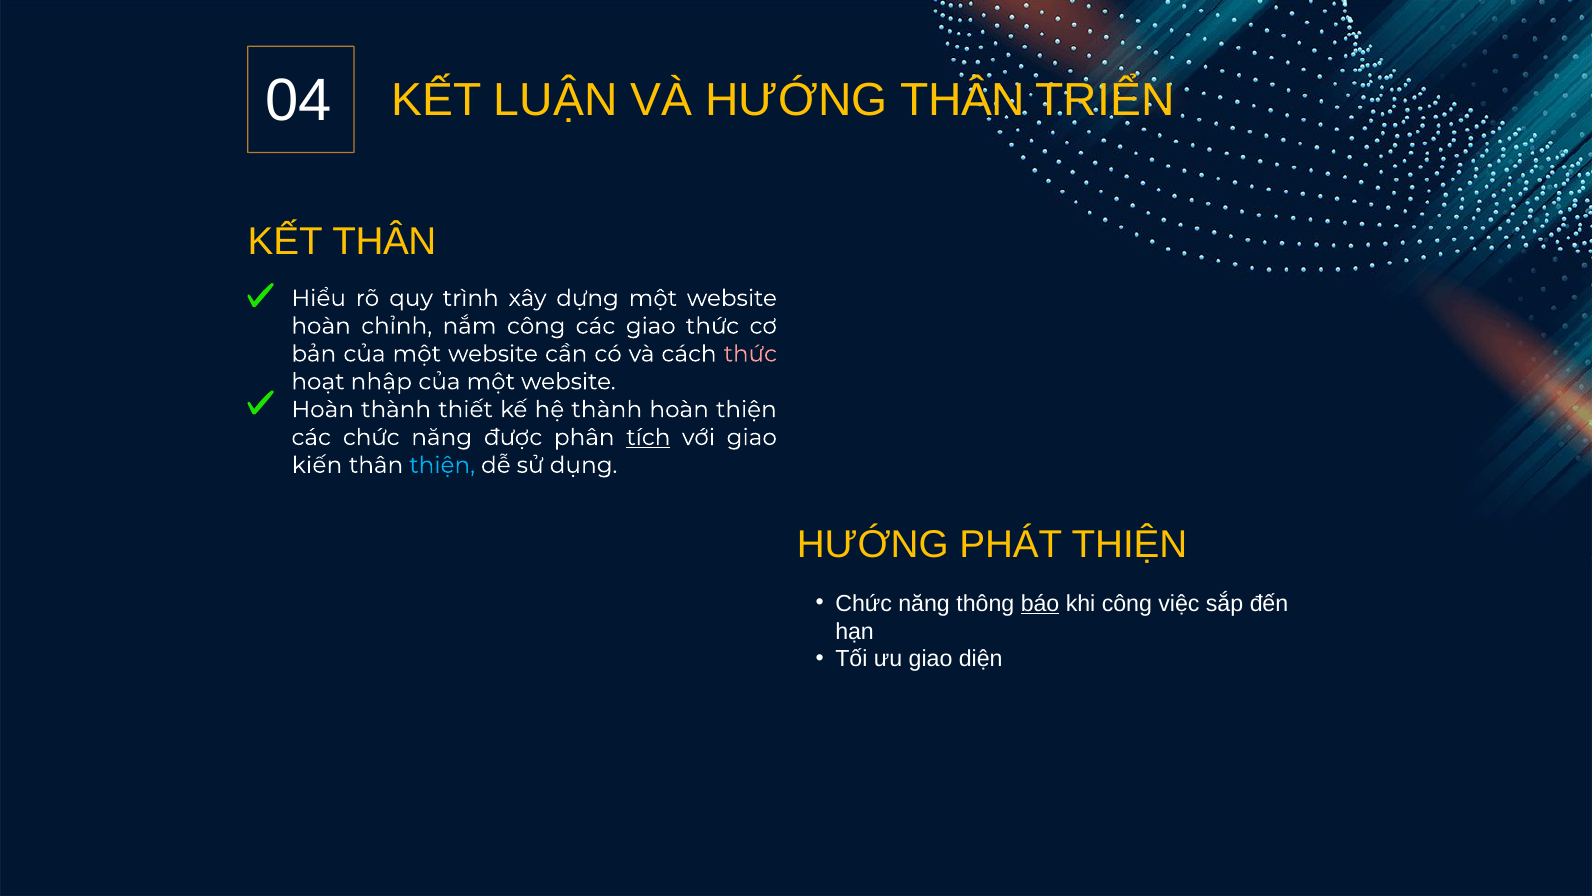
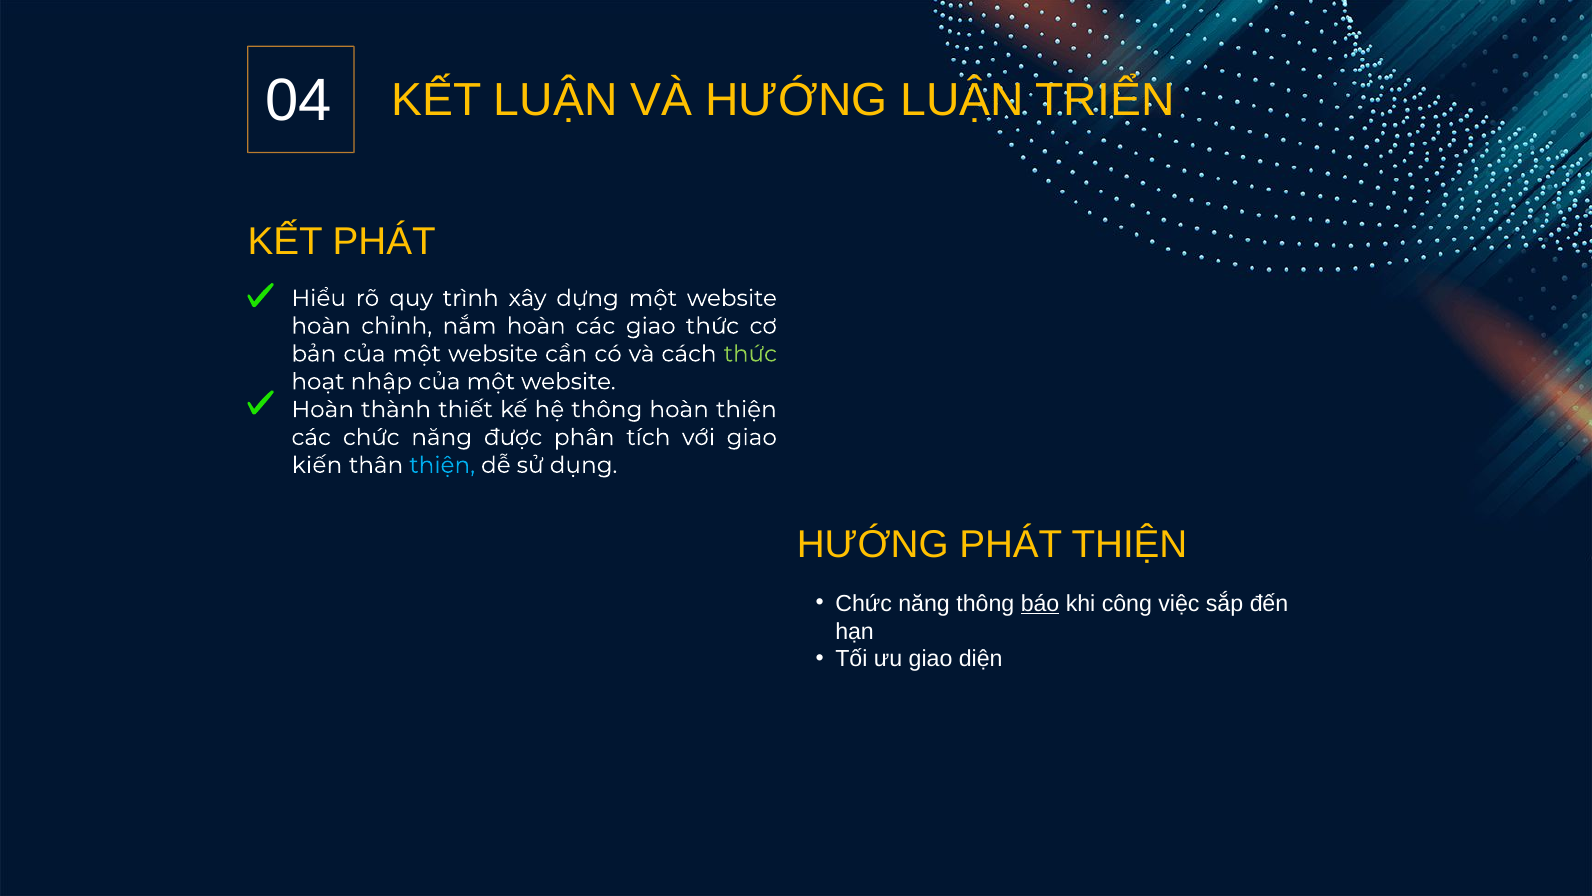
HƯỚNG THÂN: THÂN -> LUẬN
KẾT THÂN: THÂN -> PHÁT
nắm công: công -> hoàn
thức at (750, 354) colour: pink -> light green
hệ thành: thành -> thông
tích underline: present -> none
